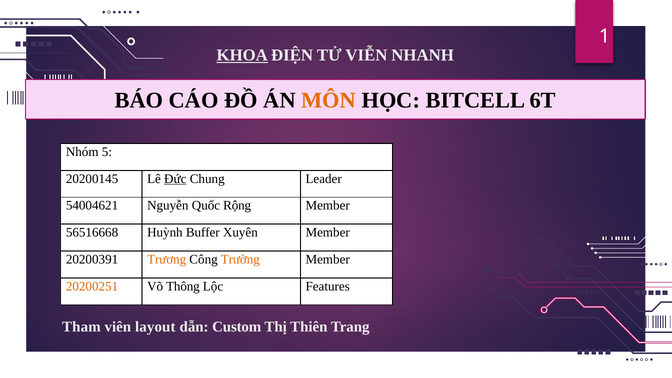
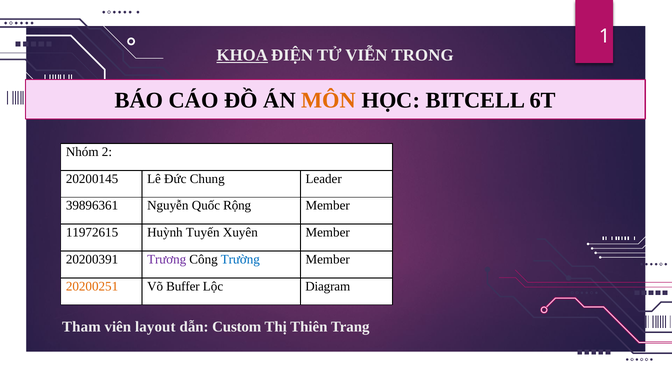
NHANH: NHANH -> TRONG
5: 5 -> 2
Đức underline: present -> none
54004621: 54004621 -> 39896361
56516668: 56516668 -> 11972615
Buffer: Buffer -> Tuyến
Trương colour: orange -> purple
Trường colour: orange -> blue
Thông: Thông -> Buffer
Features: Features -> Diagram
